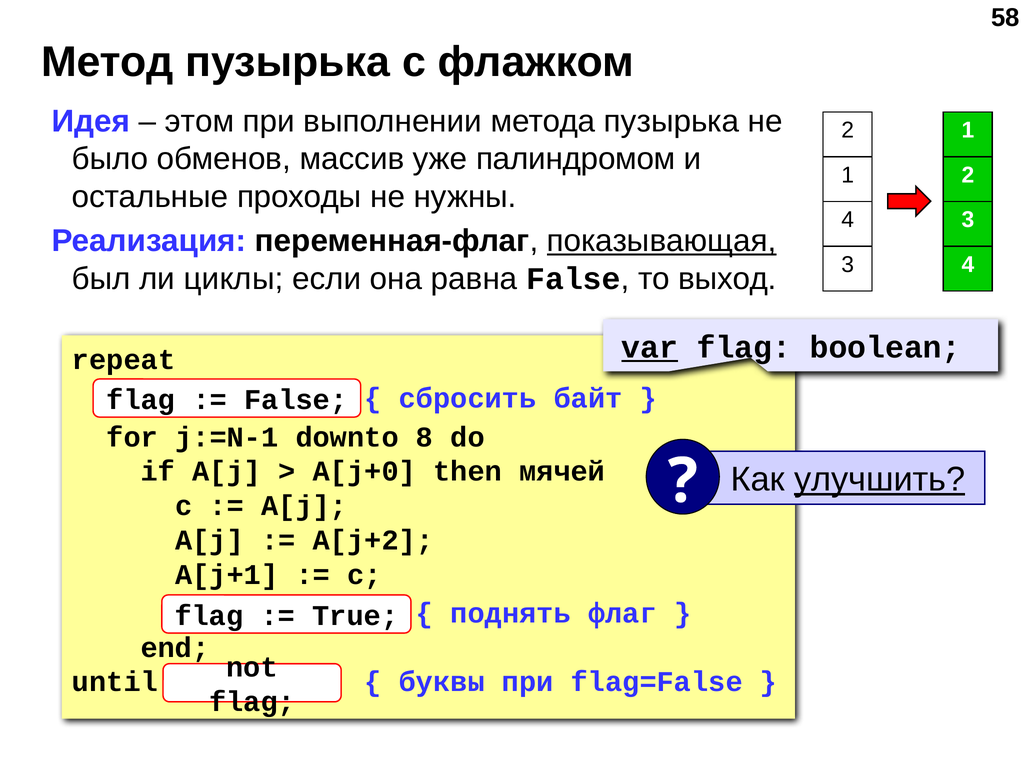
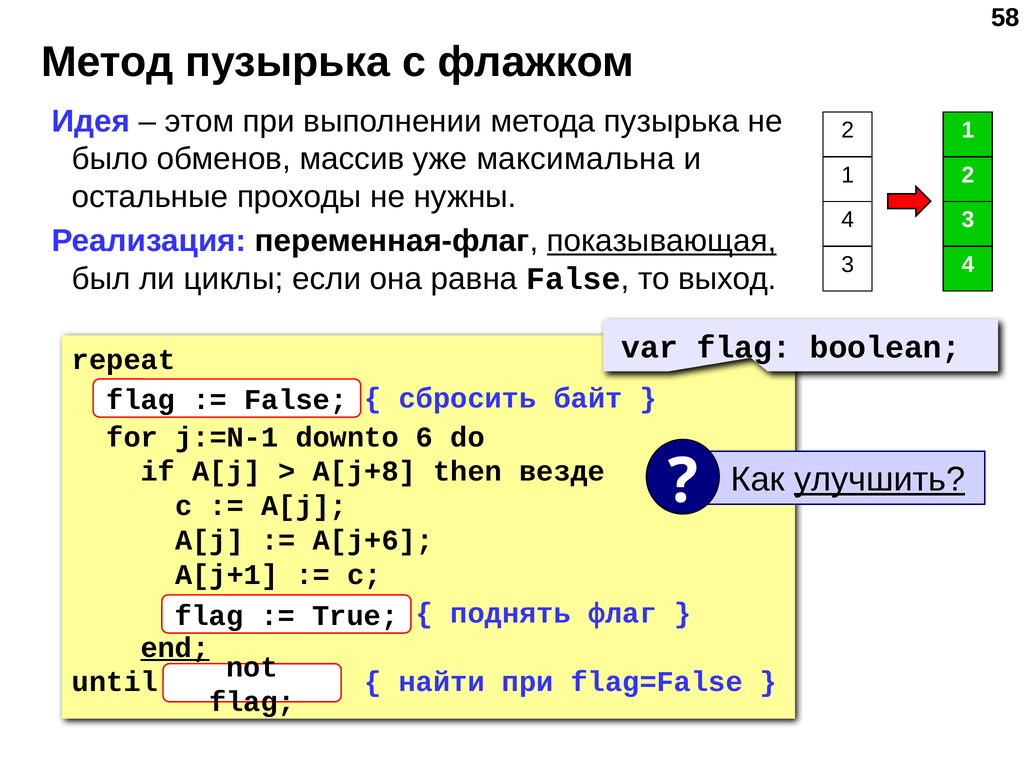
палиндромом: палиндромом -> максимальна
var underline: present -> none
8: 8 -> 6
A[j+0: A[j+0 -> A[j+8
мячей: мячей -> везде
A[j+2: A[j+2 -> A[j+6
end underline: none -> present
буквы: буквы -> найти
